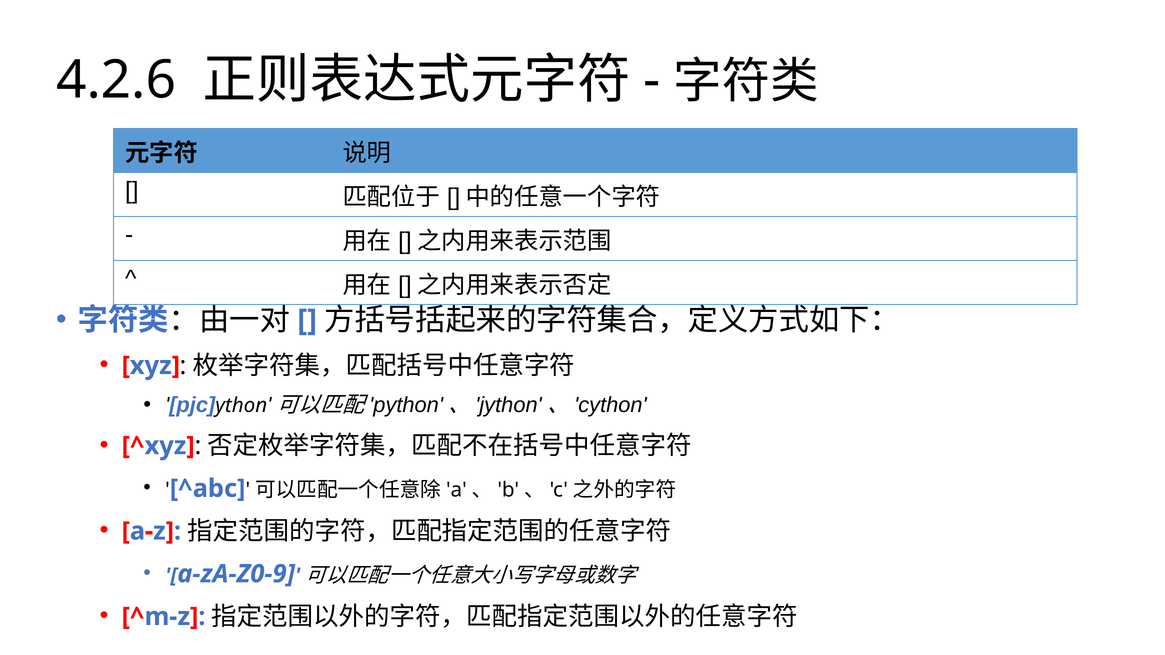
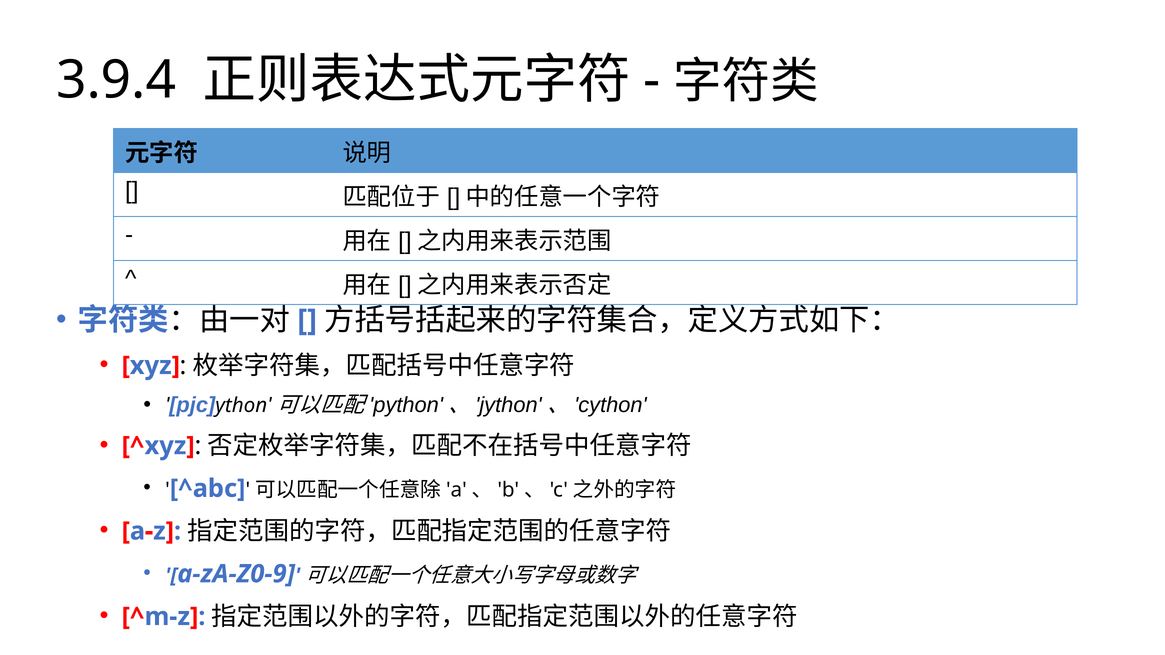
4.2.6: 4.2.6 -> 3.9.4
